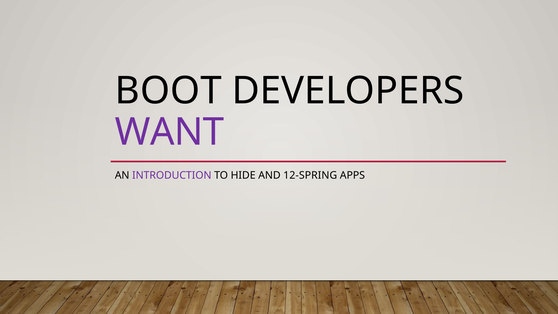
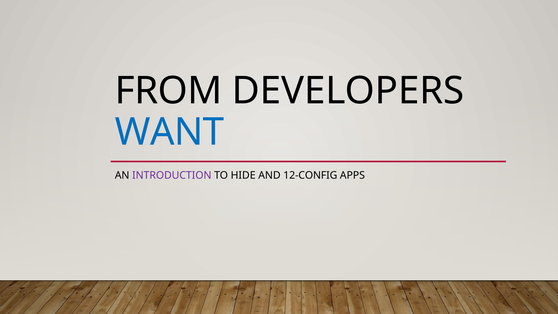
BOOT: BOOT -> FROM
WANT colour: purple -> blue
12-SPRING: 12-SPRING -> 12-CONFIG
